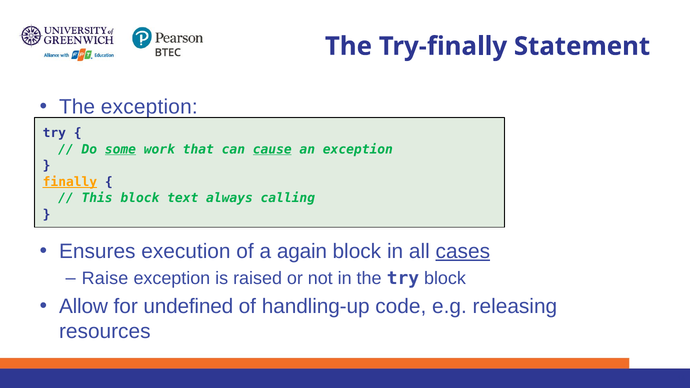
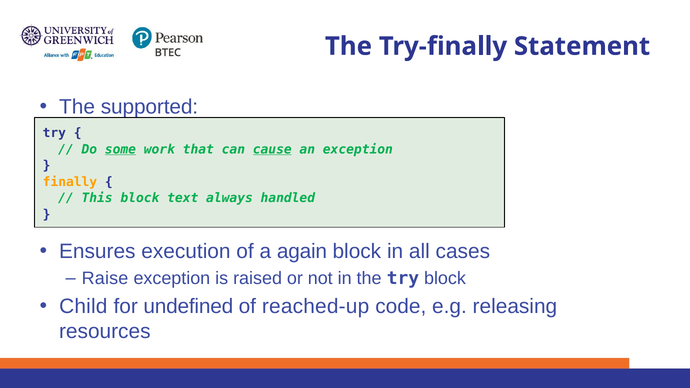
The exception: exception -> supported
finally underline: present -> none
calling: calling -> handled
cases underline: present -> none
Allow: Allow -> Child
handling-up: handling-up -> reached-up
